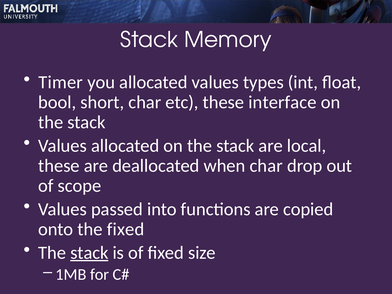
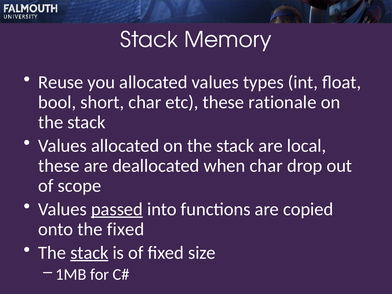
Timer: Timer -> Reuse
interface: interface -> rationale
passed underline: none -> present
